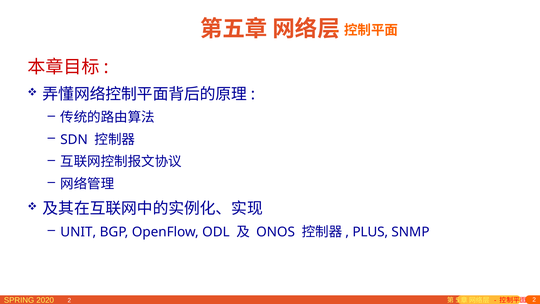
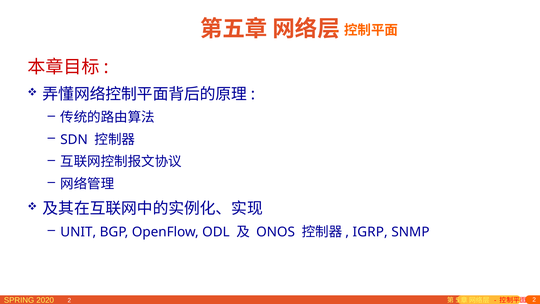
PLUS: PLUS -> IGRP
